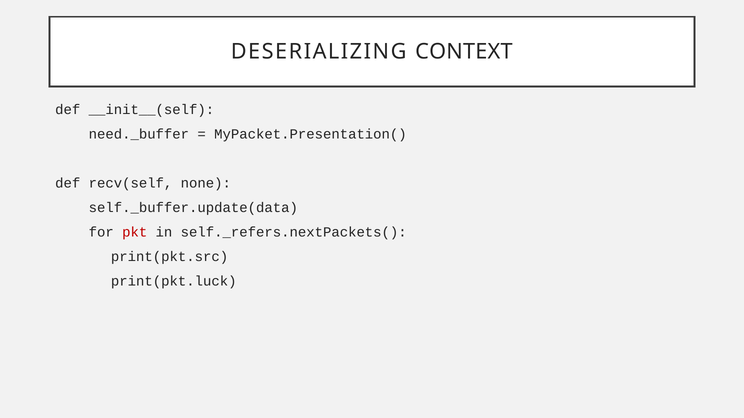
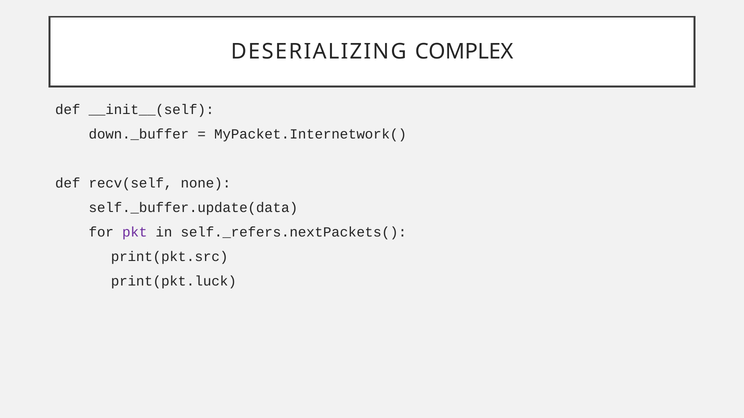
CONTEXT: CONTEXT -> COMPLEX
need._buffer: need._buffer -> down._buffer
MyPacket.Presentation(: MyPacket.Presentation( -> MyPacket.Internetwork(
pkt colour: red -> purple
